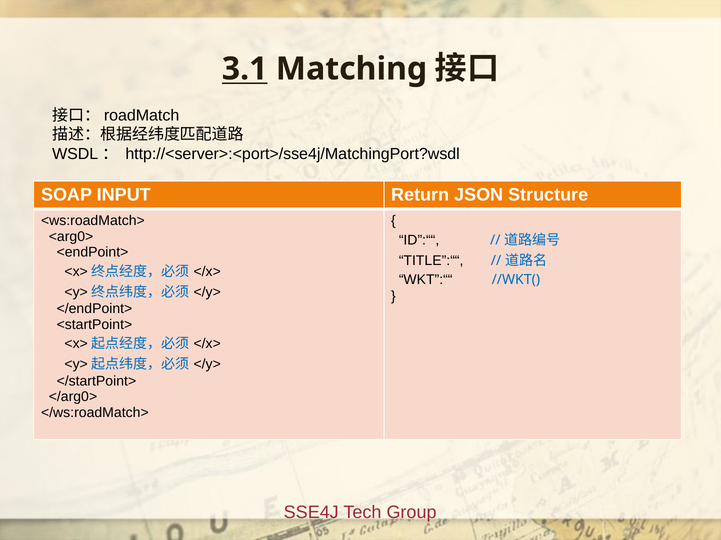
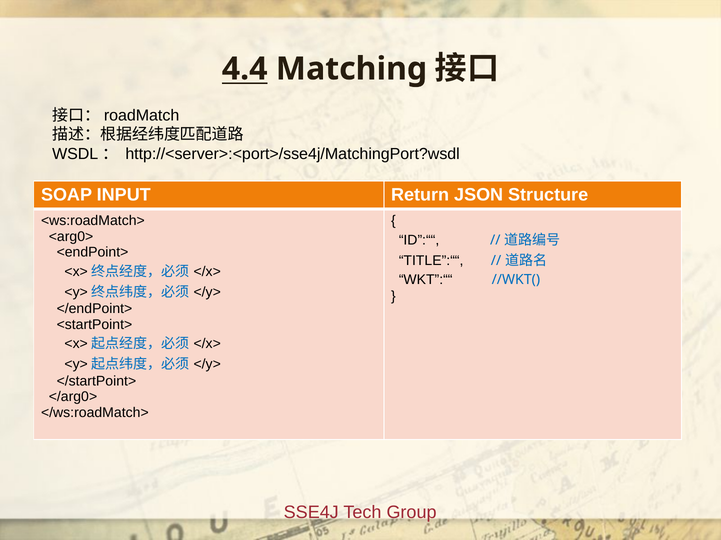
3.1: 3.1 -> 4.4
